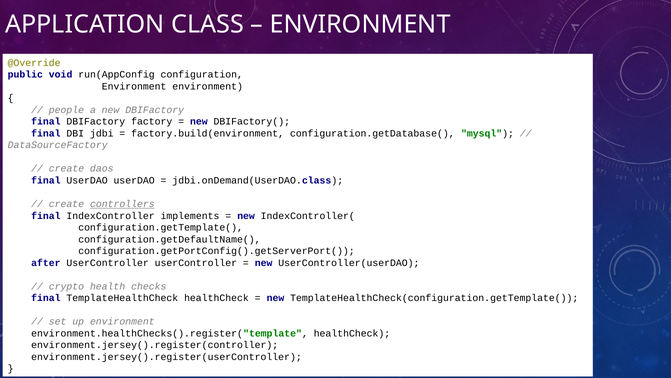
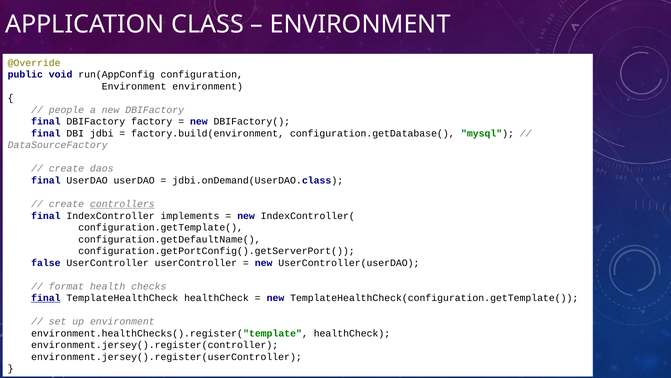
after: after -> false
crypto: crypto -> format
final at (46, 298) underline: none -> present
